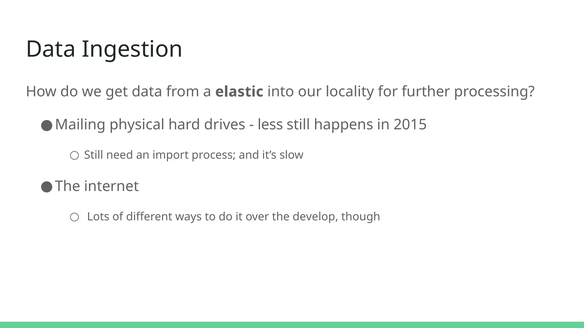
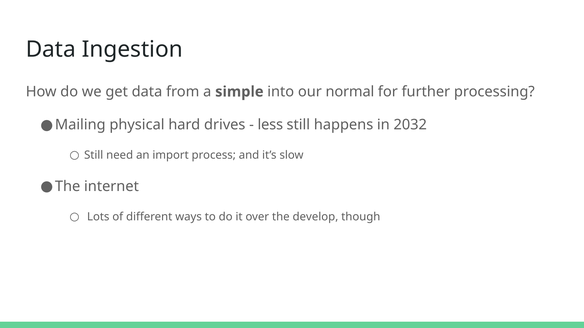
elastic: elastic -> simple
locality: locality -> normal
2015: 2015 -> 2032
